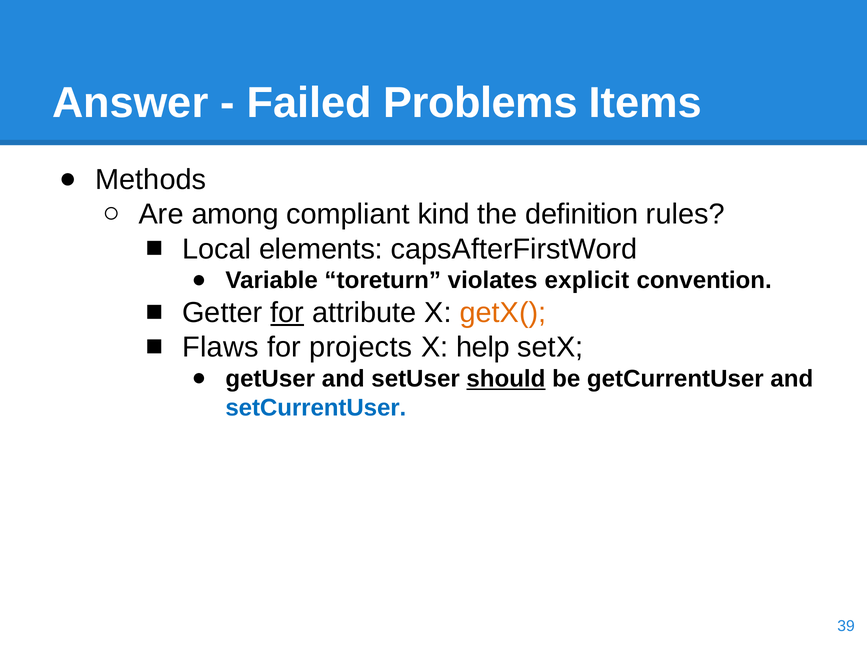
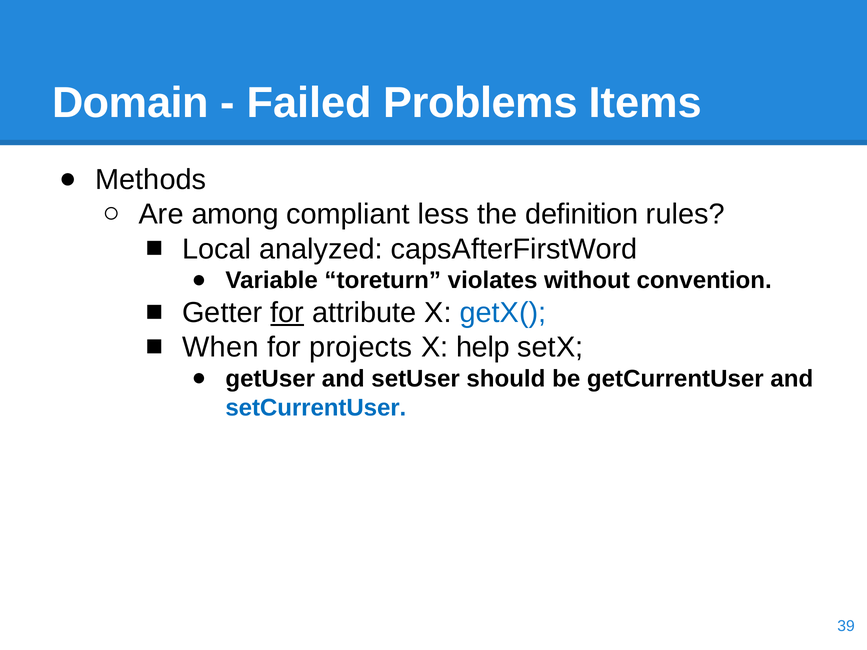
Answer: Answer -> Domain
kind: kind -> less
elements: elements -> analyzed
explicit: explicit -> without
getX( colour: orange -> blue
Flaws: Flaws -> When
should underline: present -> none
